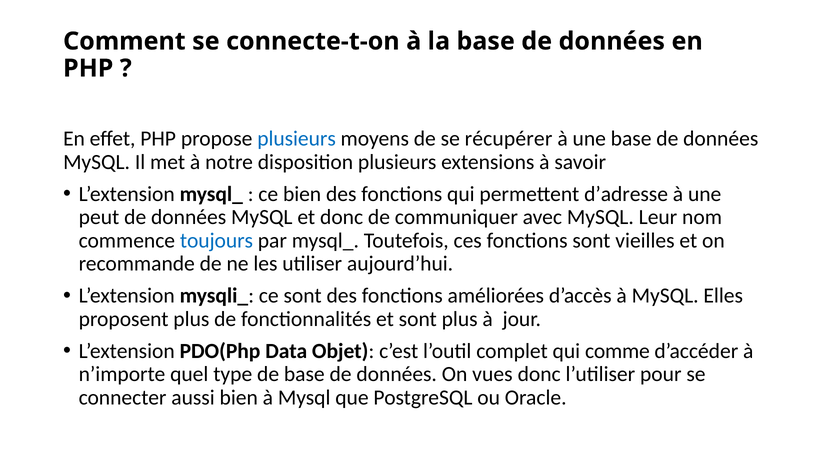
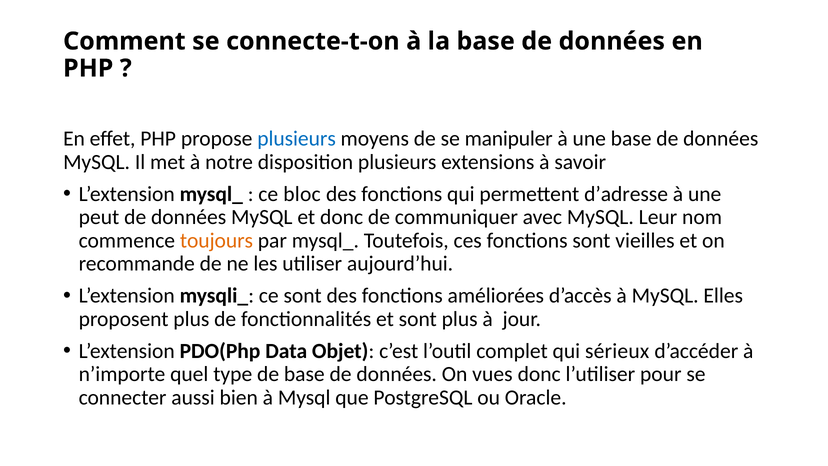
récupérer: récupérer -> manipuler
ce bien: bien -> bloc
toujours colour: blue -> orange
comme: comme -> sérieux
